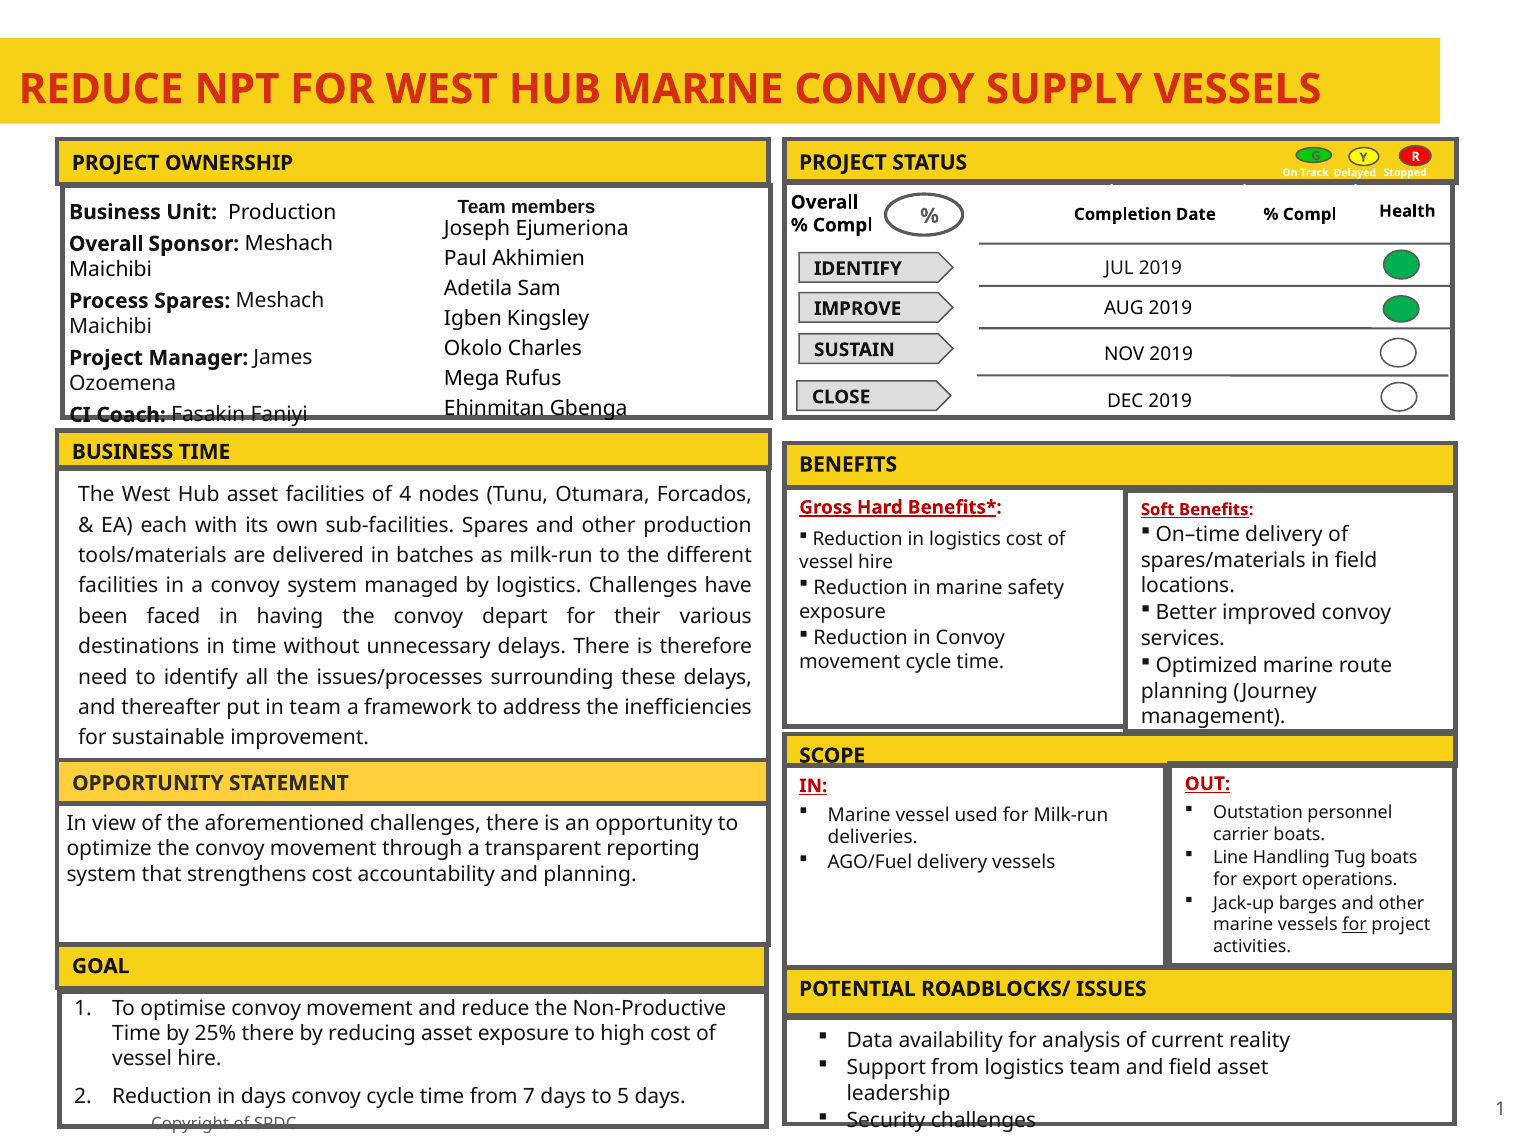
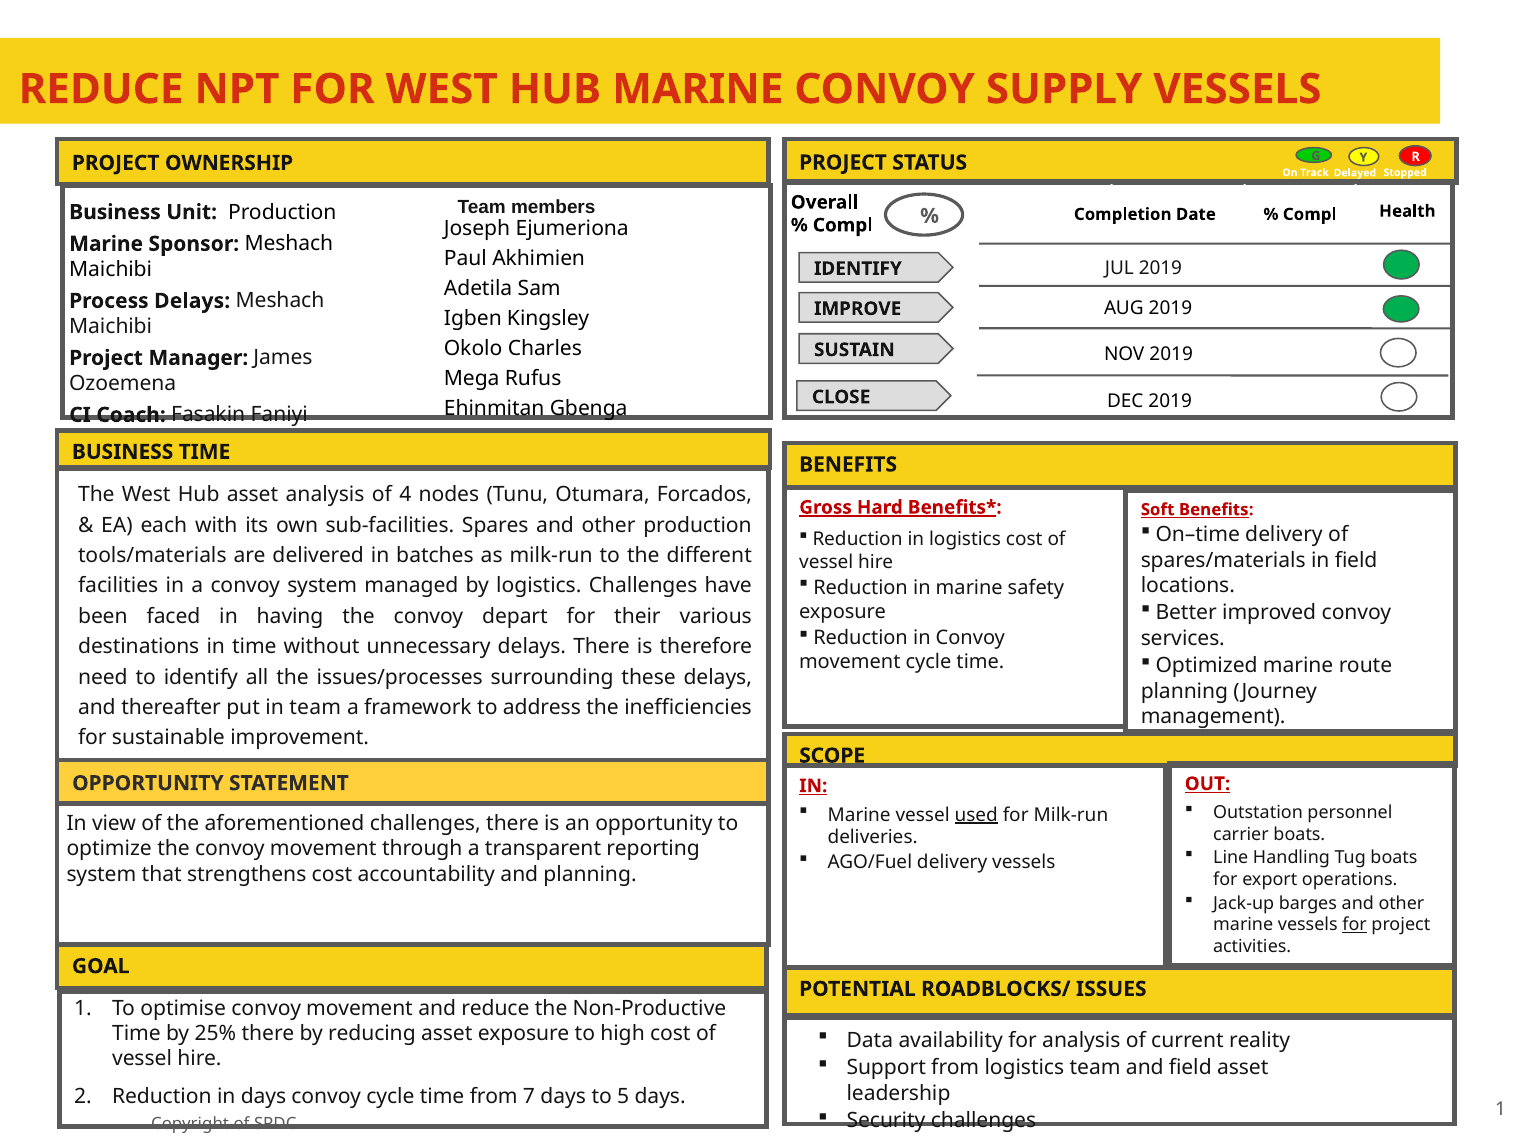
Overall at (106, 244): Overall -> Marine
Process Spares: Spares -> Delays
asset facilities: facilities -> analysis
used underline: none -> present
